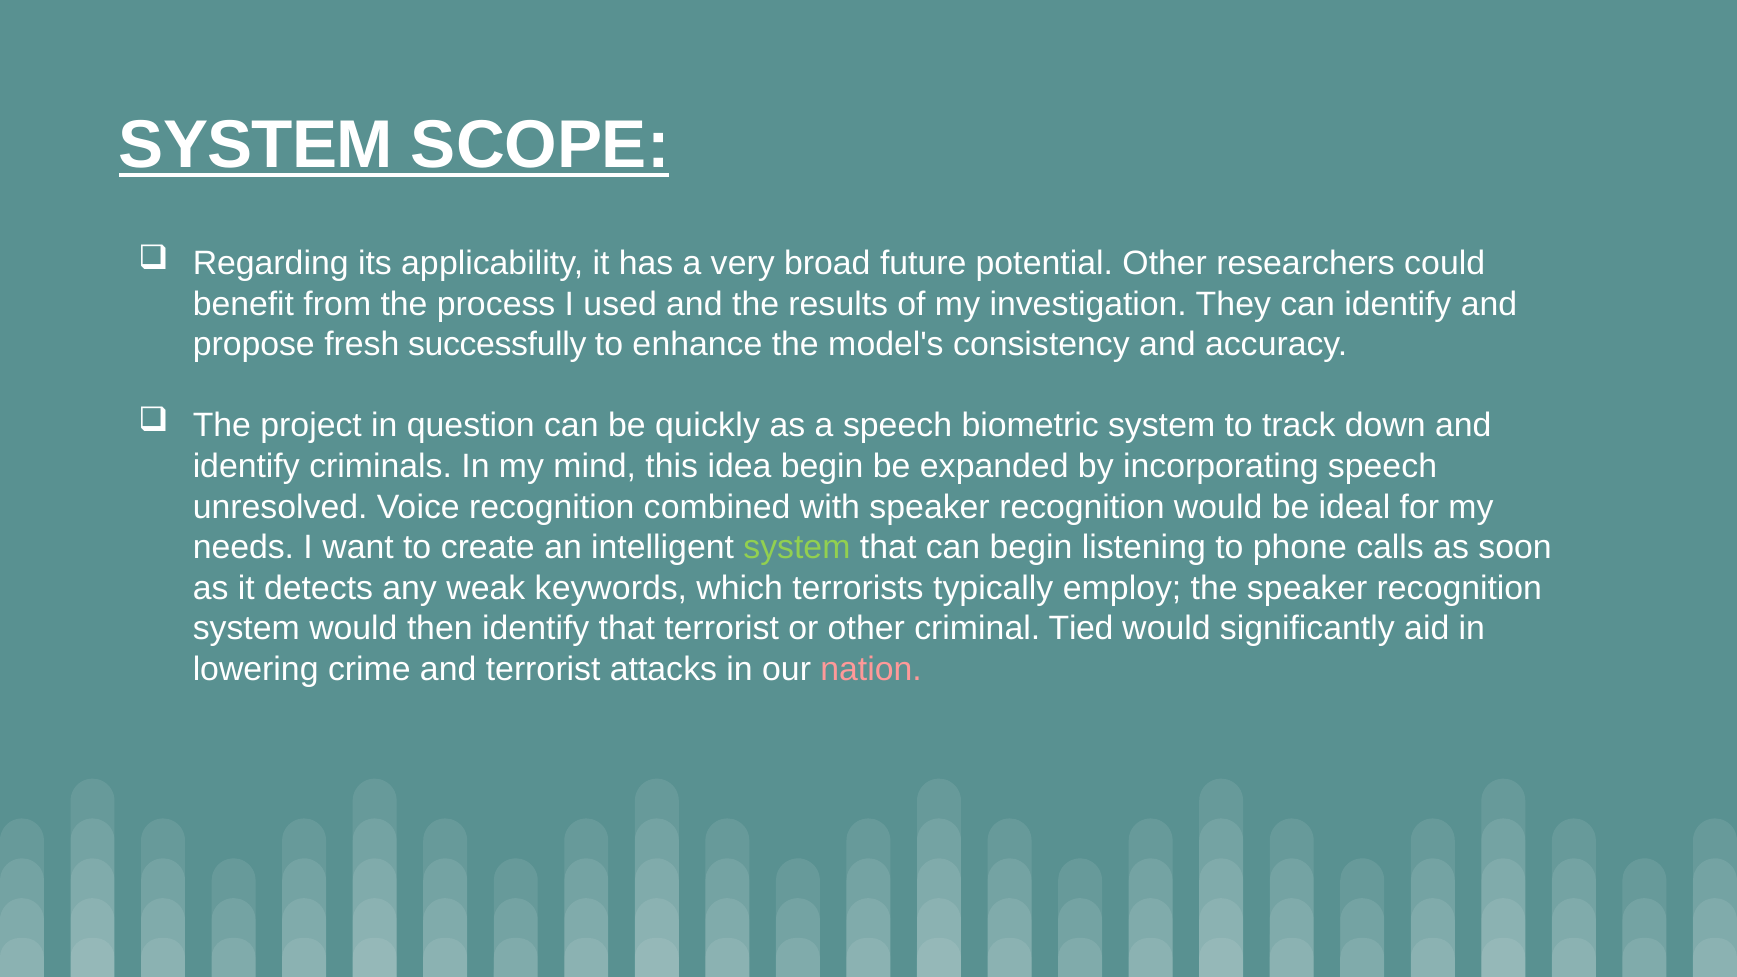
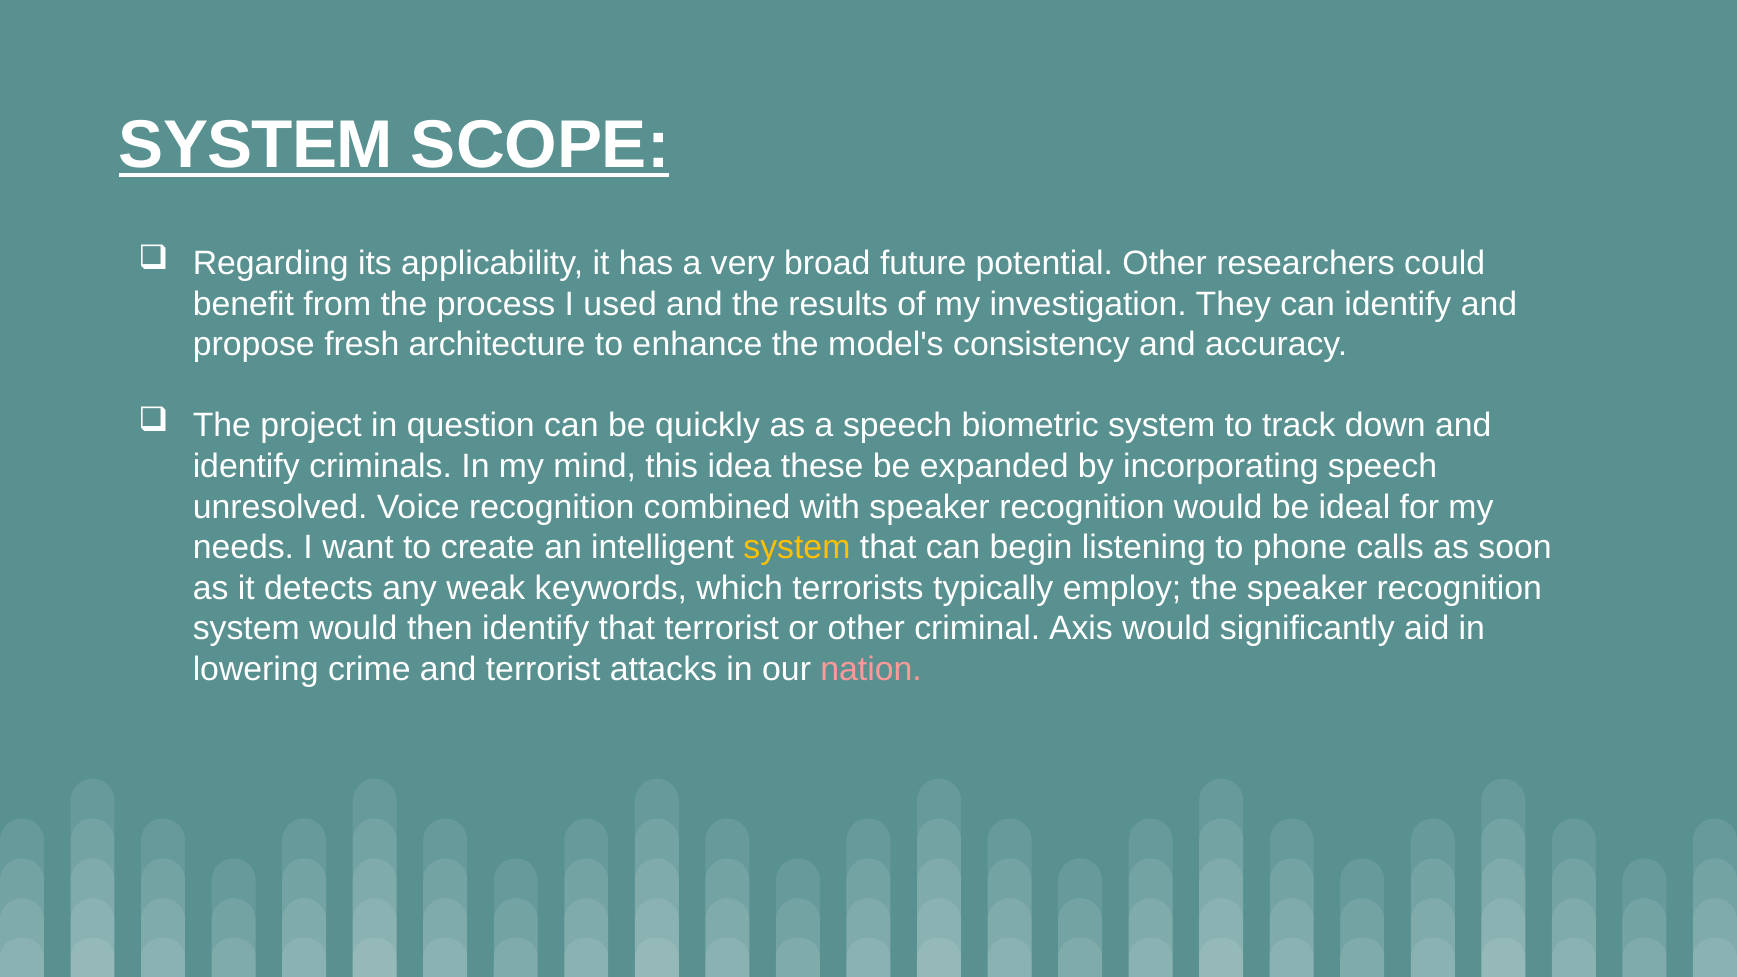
successfully: successfully -> architecture
idea begin: begin -> these
system at (797, 547) colour: light green -> yellow
Tied: Tied -> Axis
